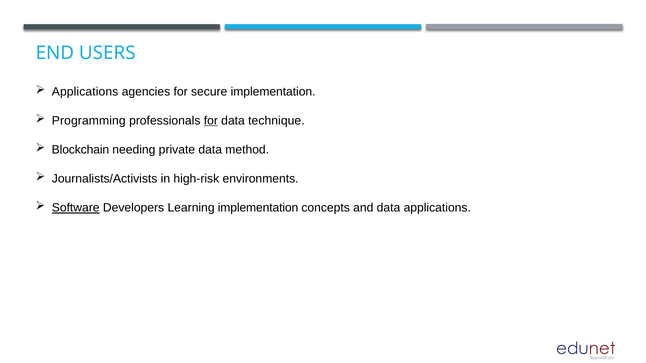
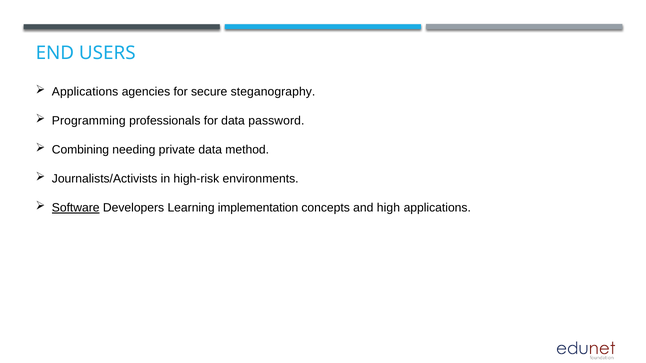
secure implementation: implementation -> steganography
for at (211, 121) underline: present -> none
technique: technique -> password
Blockchain: Blockchain -> Combining
and data: data -> high
